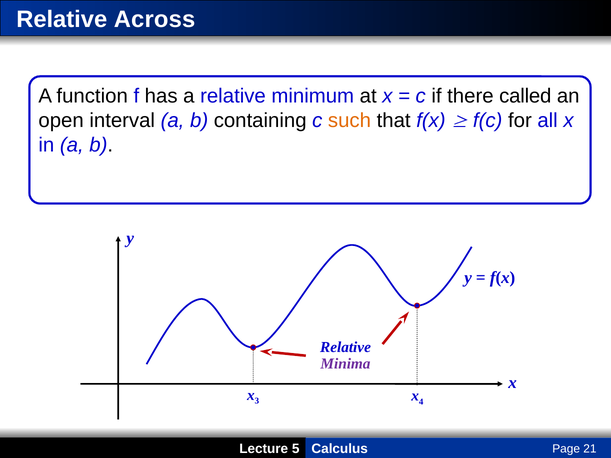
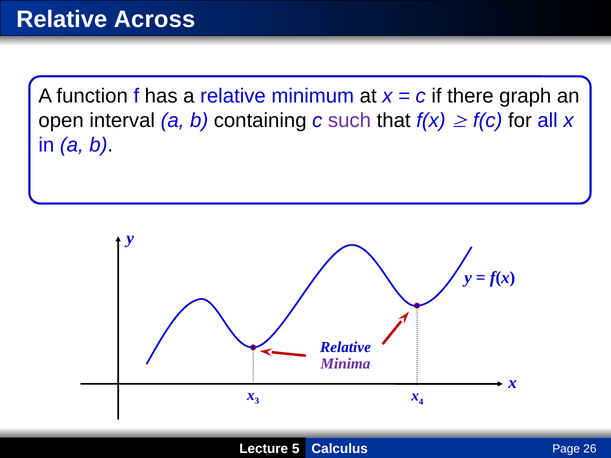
called: called -> graph
such colour: orange -> purple
21: 21 -> 26
